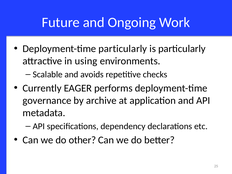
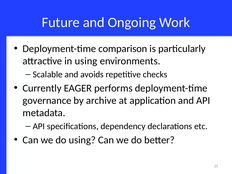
Deployment-time particularly: particularly -> comparison
do other: other -> using
